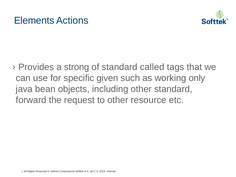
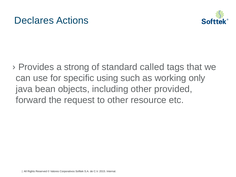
Elements: Elements -> Declares
given: given -> using
other standard: standard -> provided
